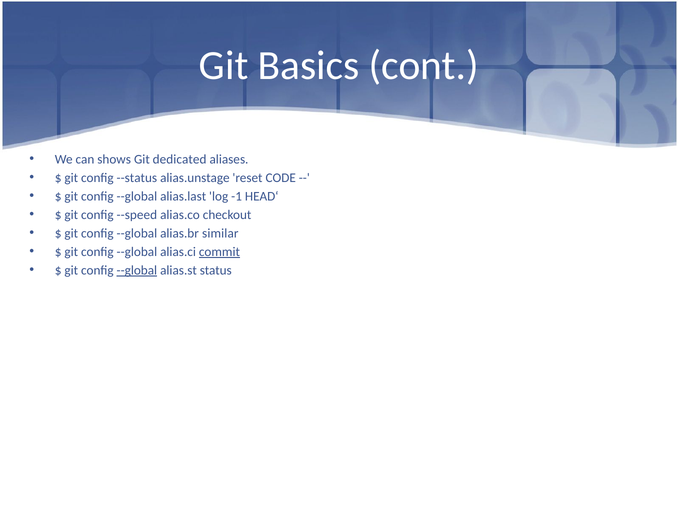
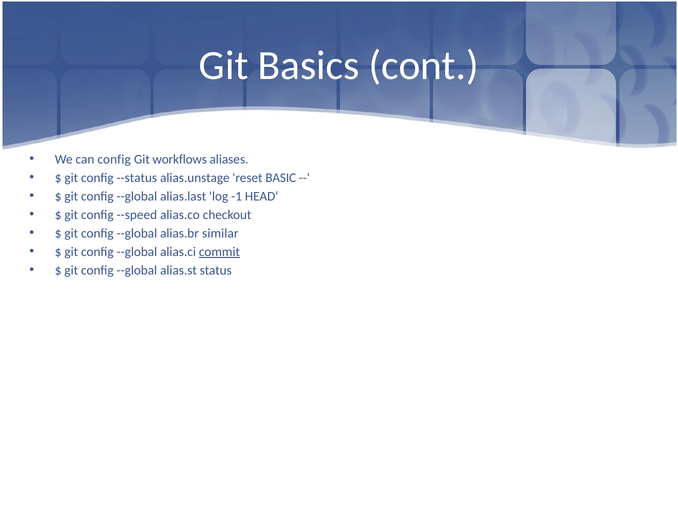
can shows: shows -> config
dedicated: dedicated -> workflows
CODE: CODE -> BASIC
--global at (137, 270) underline: present -> none
